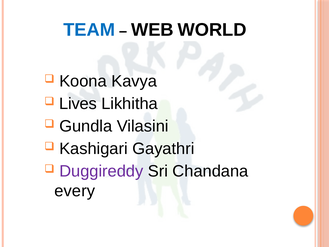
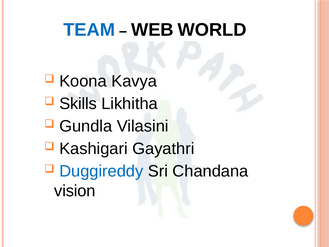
Lives: Lives -> Skills
Duggireddy colour: purple -> blue
every: every -> vision
